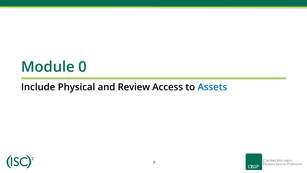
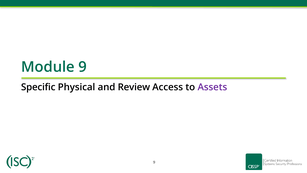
Module 0: 0 -> 9
Include: Include -> Specific
Assets colour: blue -> purple
